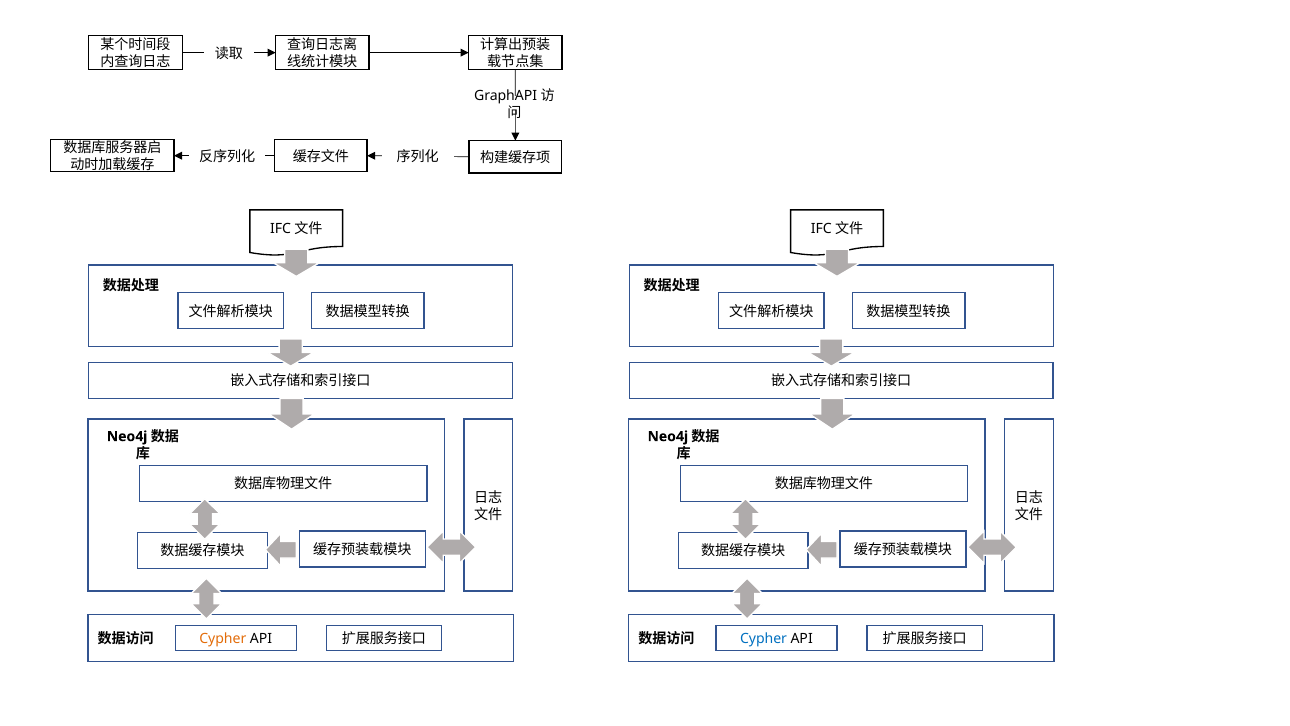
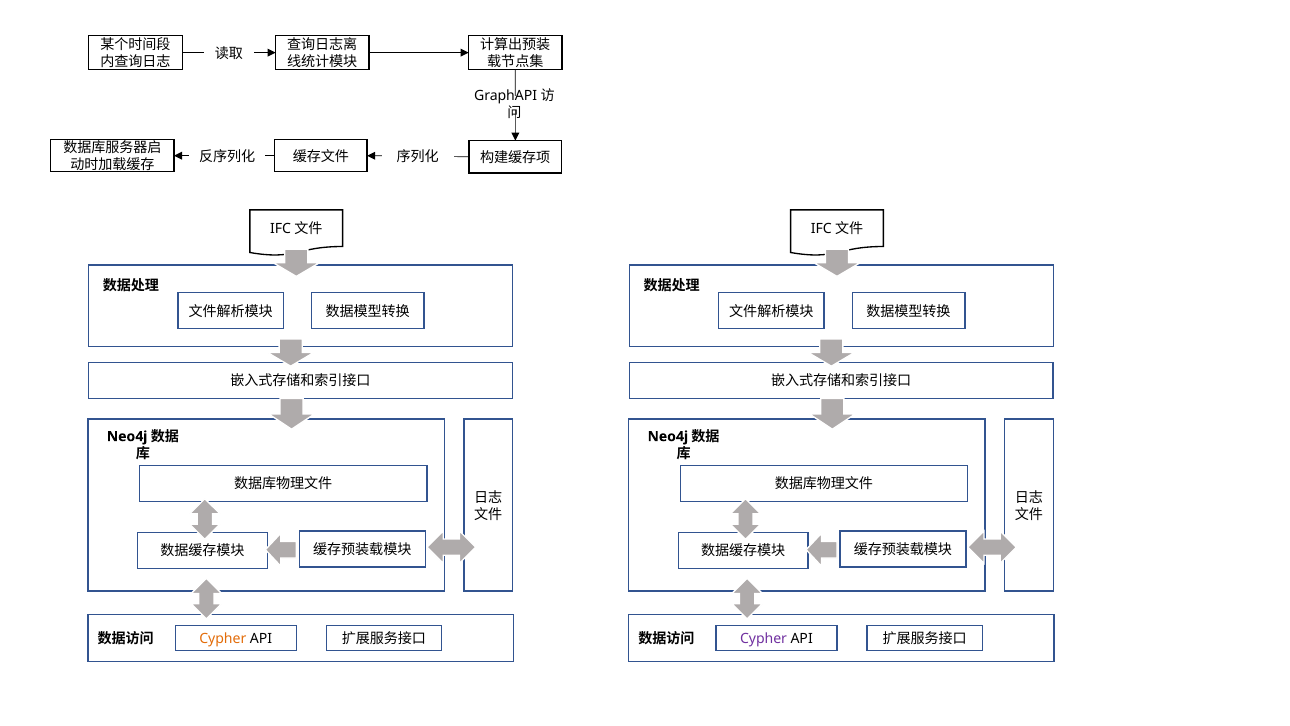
Cypher at (764, 638) colour: blue -> purple
